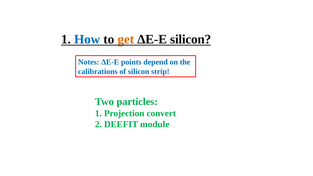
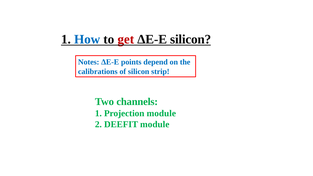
get colour: orange -> red
particles: particles -> channels
Projection convert: convert -> module
